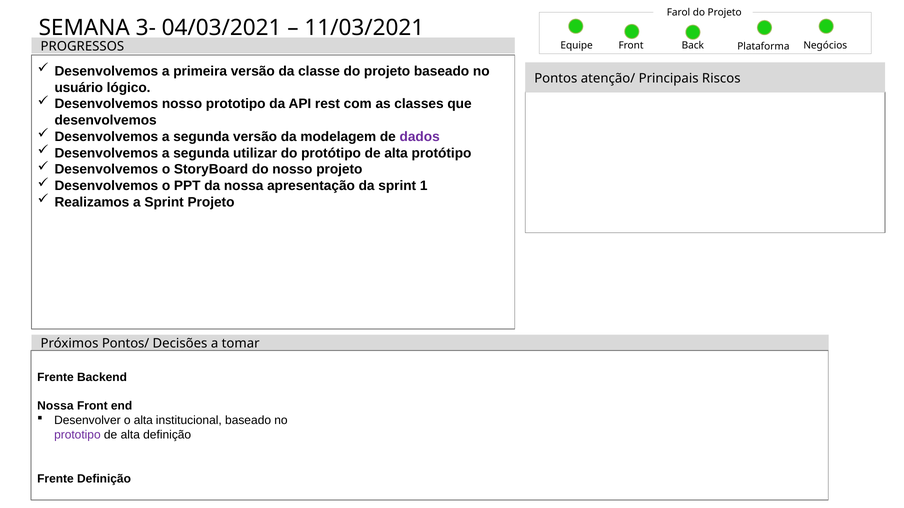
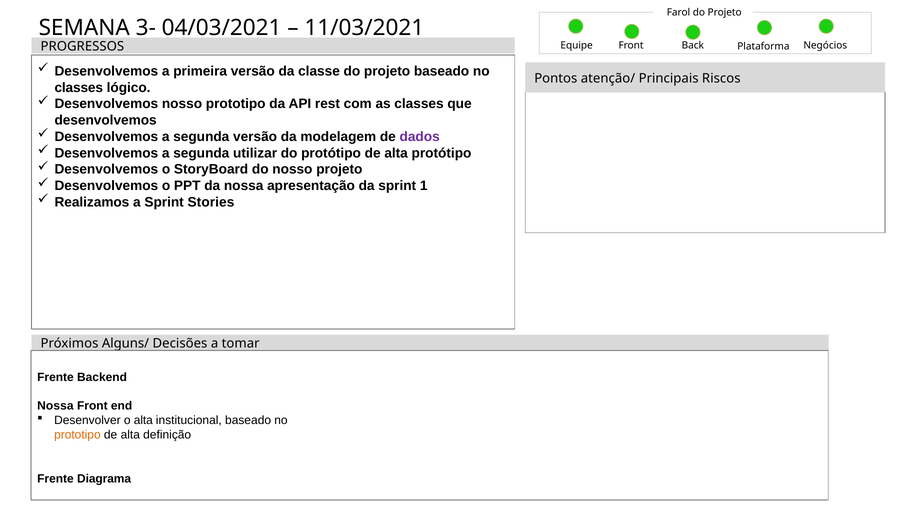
usuário at (79, 88): usuário -> classes
Sprint Projeto: Projeto -> Stories
Pontos/: Pontos/ -> Alguns/
prototipo at (77, 435) colour: purple -> orange
Frente Definição: Definição -> Diagrama
